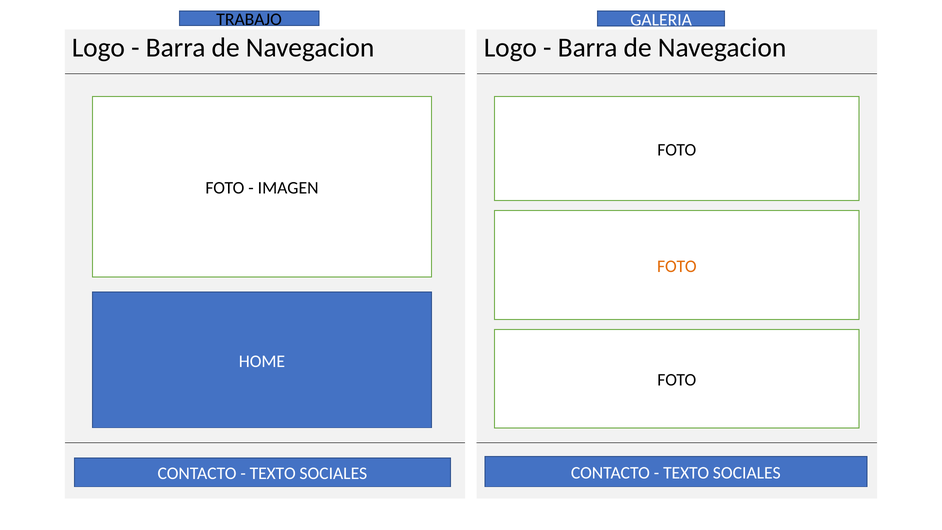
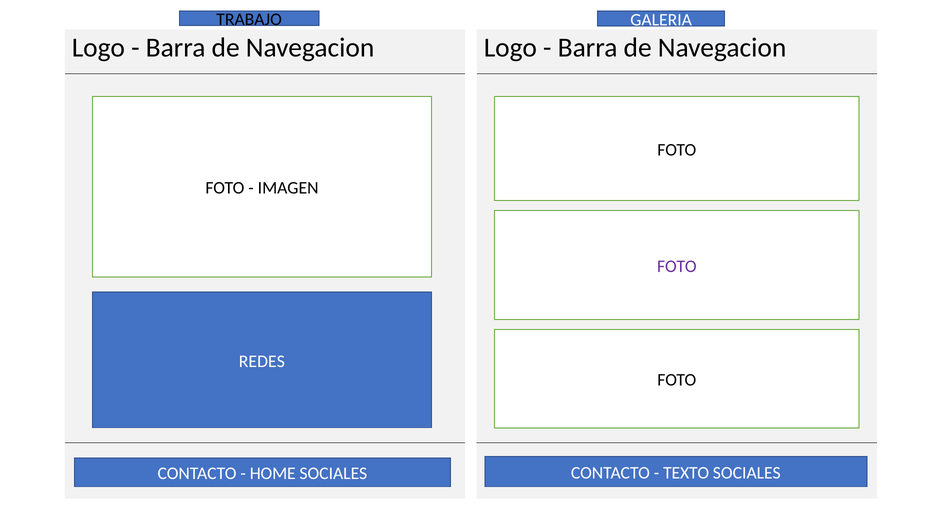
FOTO at (677, 266) colour: orange -> purple
HOME: HOME -> REDES
TEXTO at (273, 473): TEXTO -> HOME
